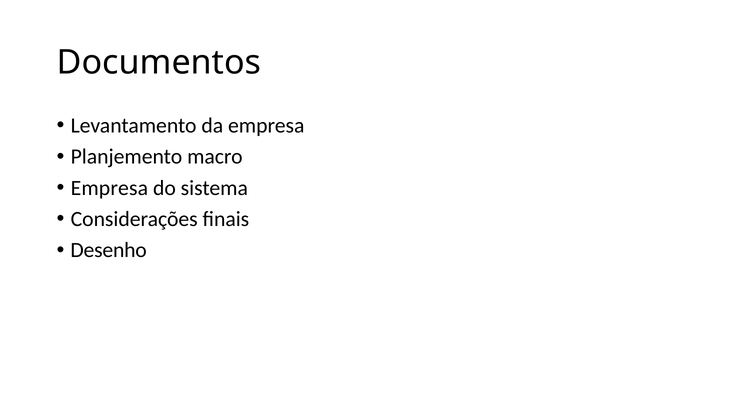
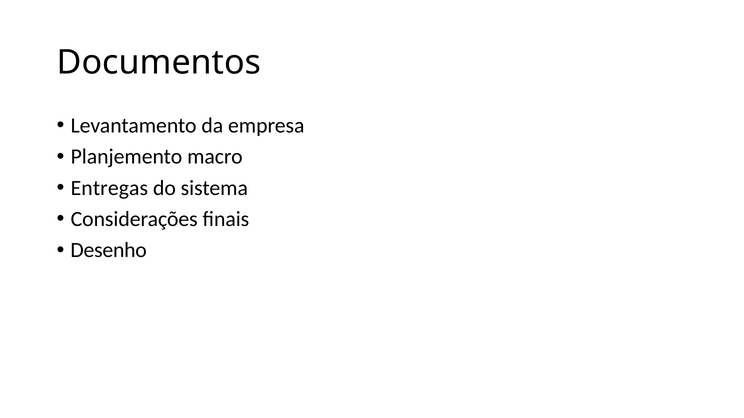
Empresa at (109, 188): Empresa -> Entregas
